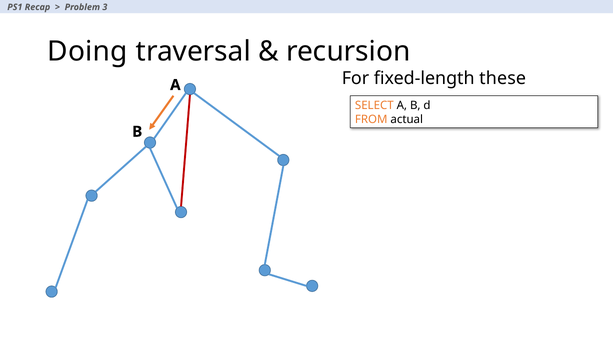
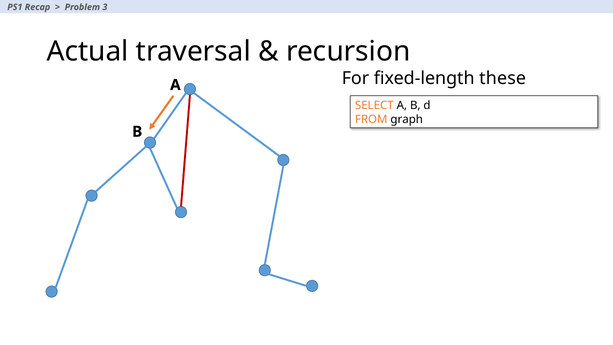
Doing: Doing -> Actual
actual: actual -> graph
